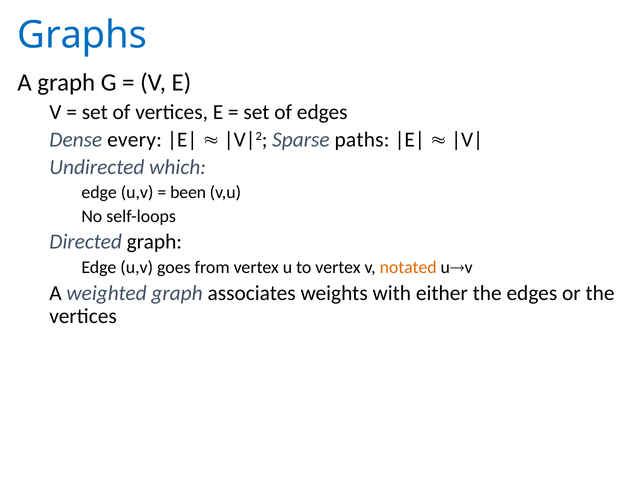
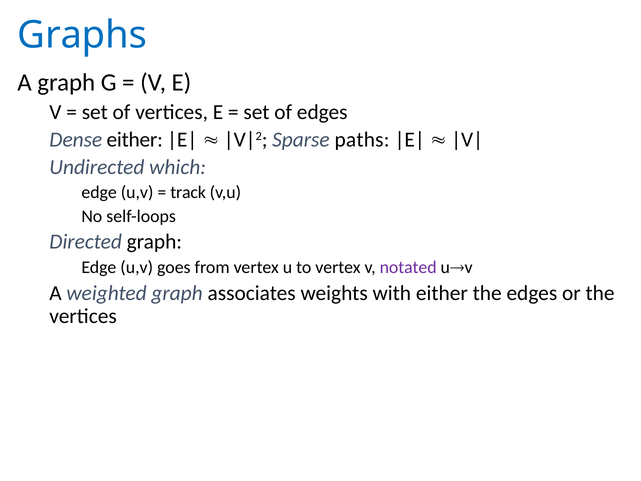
Dense every: every -> either
been: been -> track
notated colour: orange -> purple
